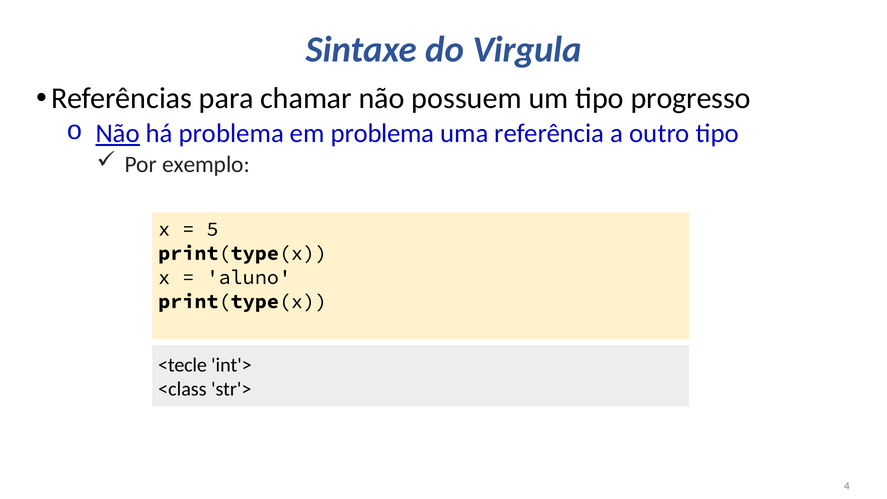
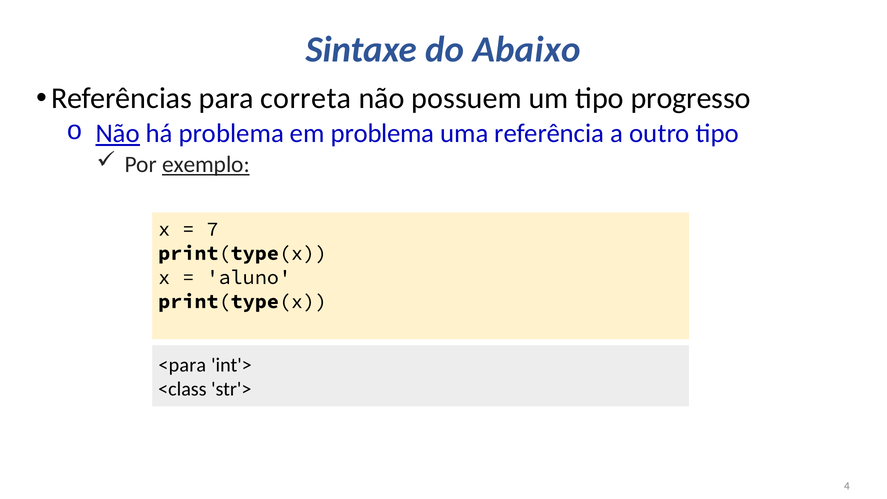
Virgula: Virgula -> Abaixo
chamar: chamar -> correta
exemplo underline: none -> present
5: 5 -> 7
<tecle: <tecle -> <para
